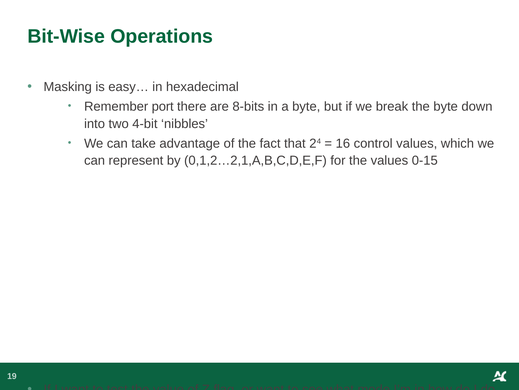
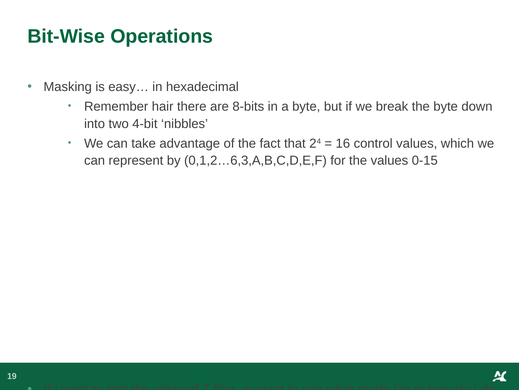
port: port -> hair
0,1,2…2,1,A,B,C,D,E,F: 0,1,2…2,1,A,B,C,D,E,F -> 0,1,2…6,3,A,B,C,D,E,F
